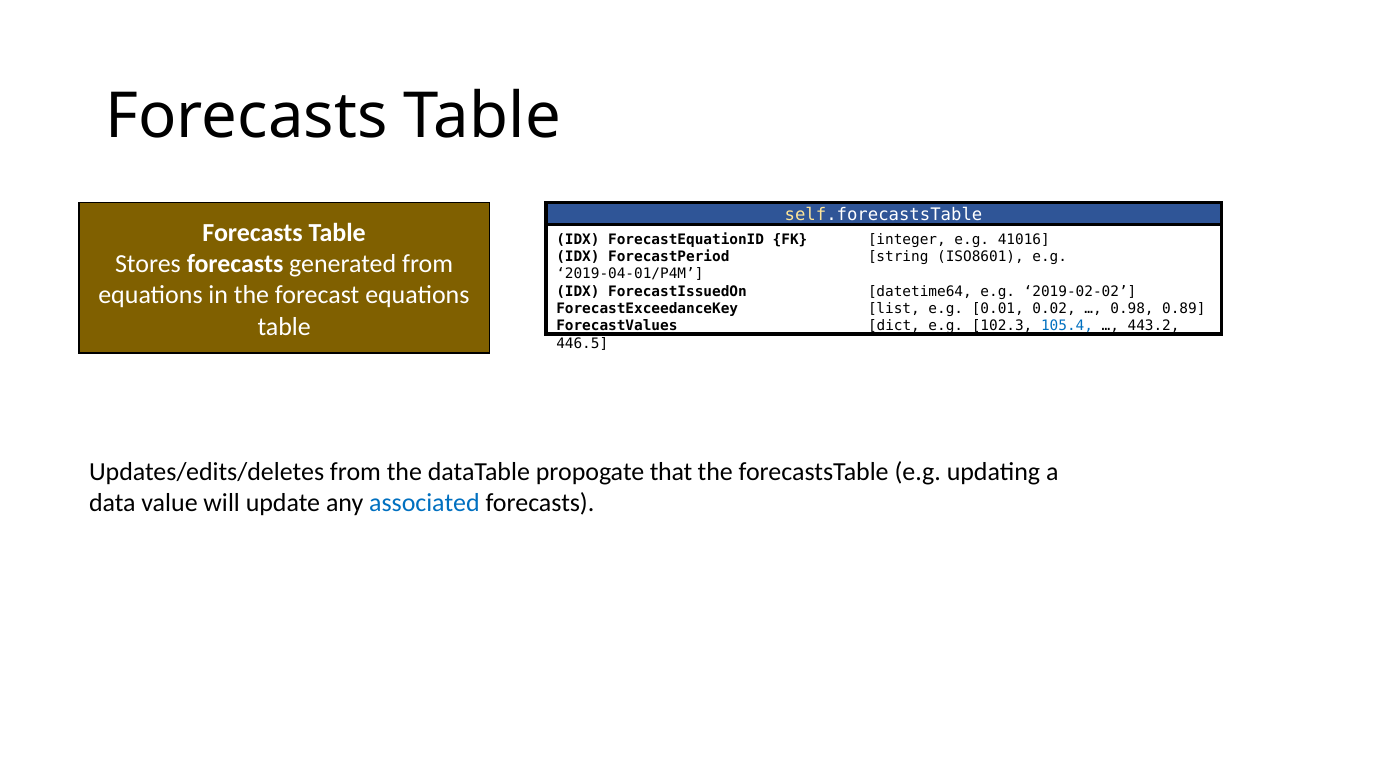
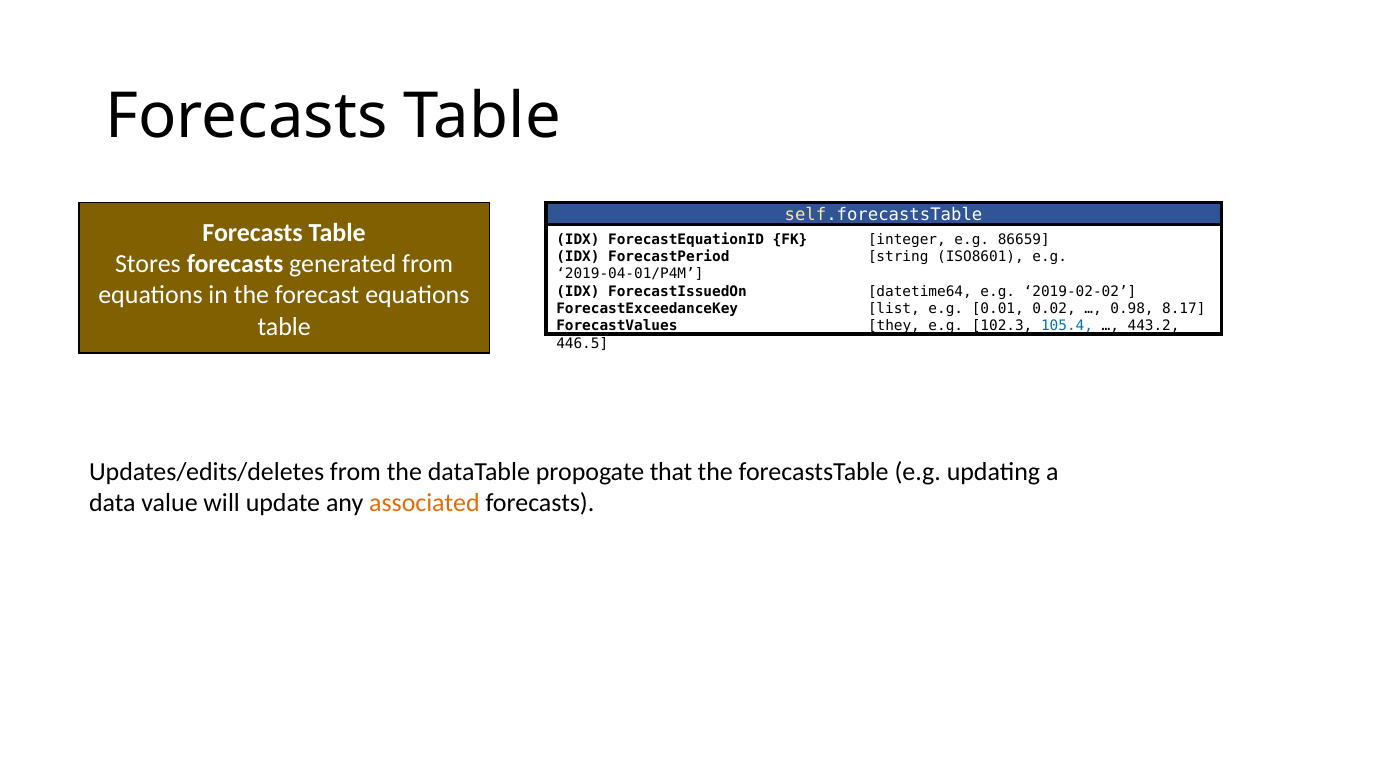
41016: 41016 -> 86659
0.89: 0.89 -> 8.17
dict: dict -> they
associated colour: blue -> orange
